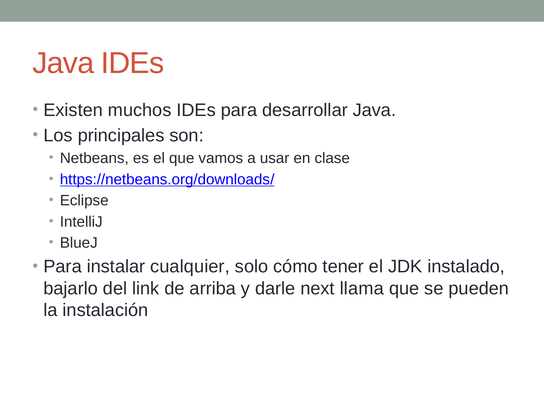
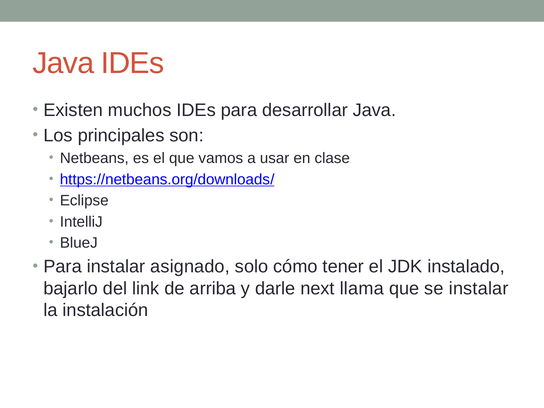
cualquier: cualquier -> asignado
se pueden: pueden -> instalar
